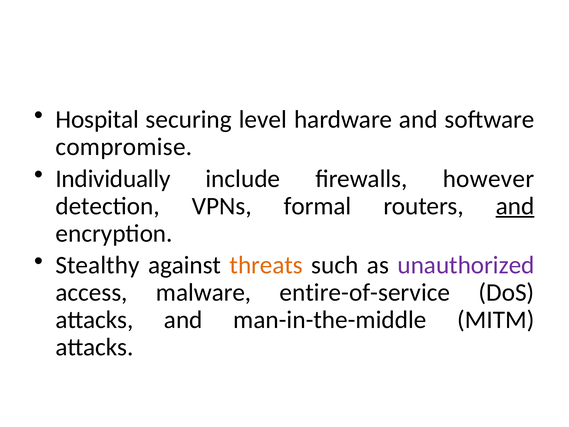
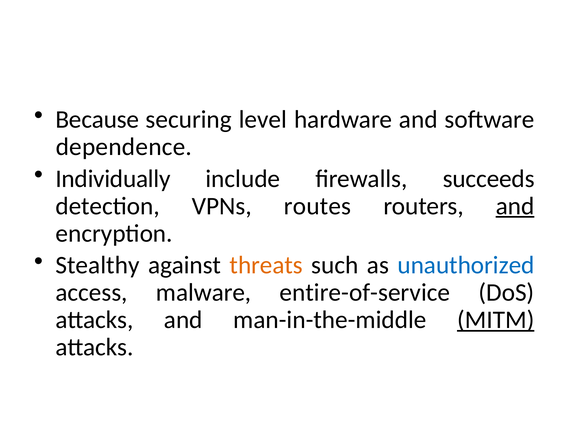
Hospital: Hospital -> Because
compromise: compromise -> dependence
however: however -> succeeds
formal: formal -> routes
unauthorized colour: purple -> blue
MITM underline: none -> present
